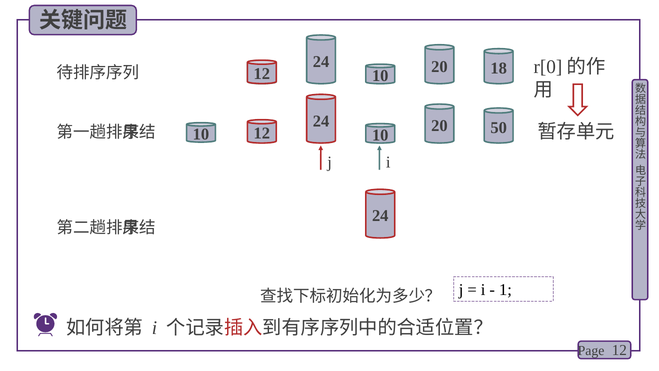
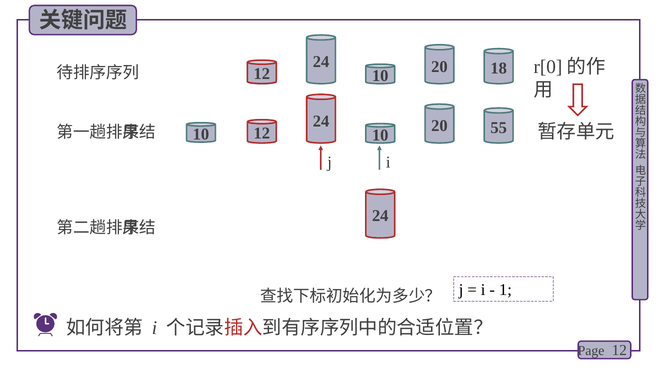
50: 50 -> 55
